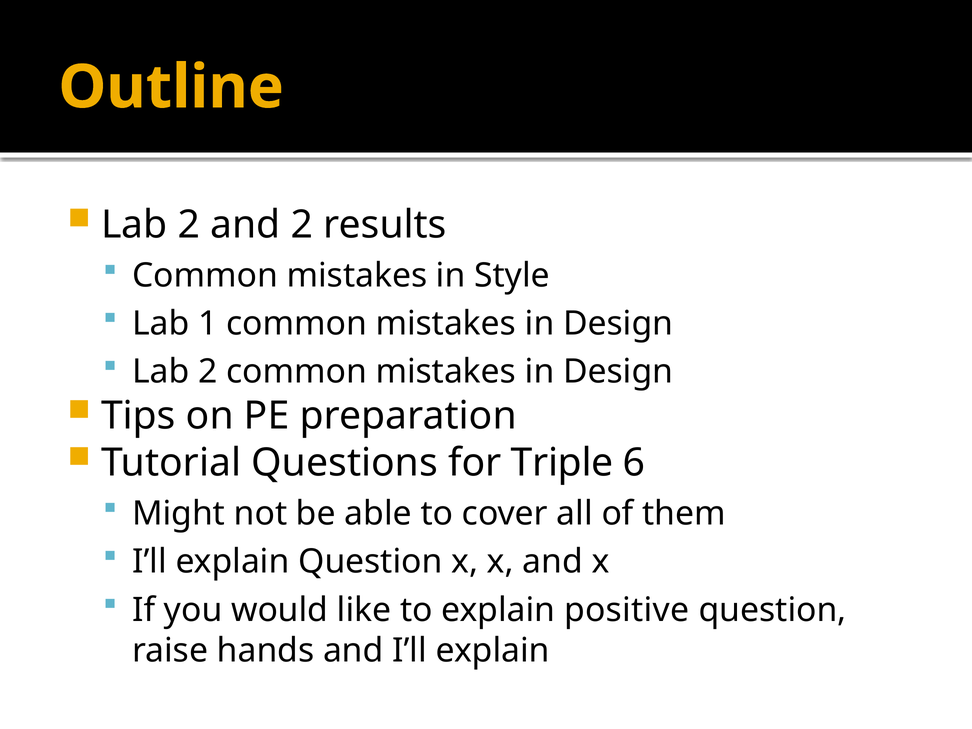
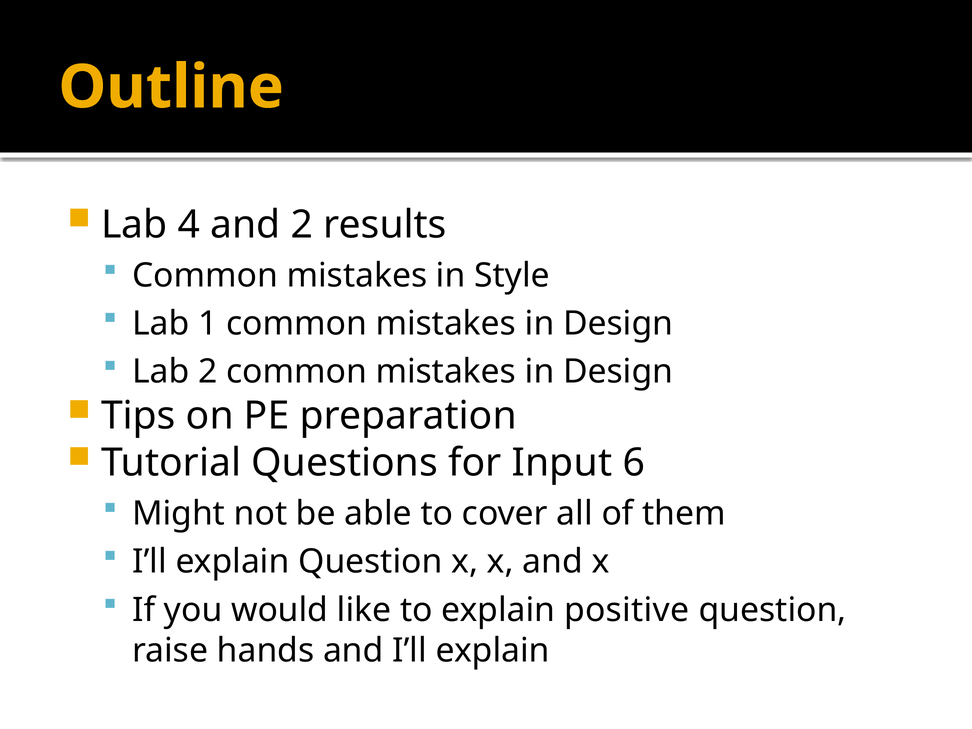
2 at (189, 225): 2 -> 4
Triple: Triple -> Input
